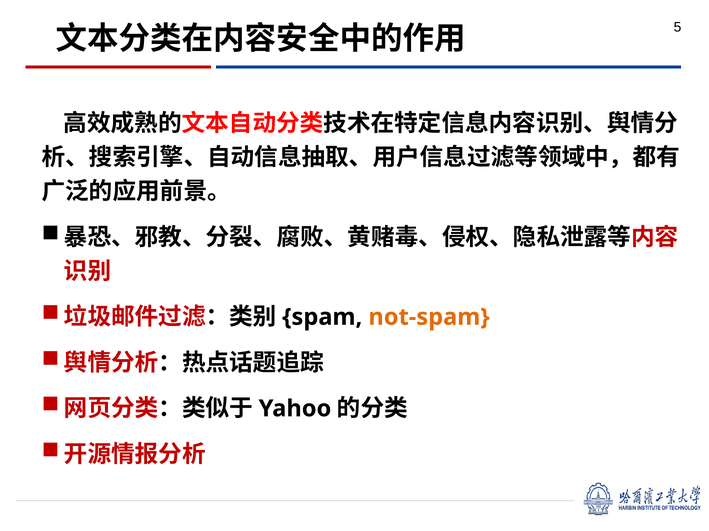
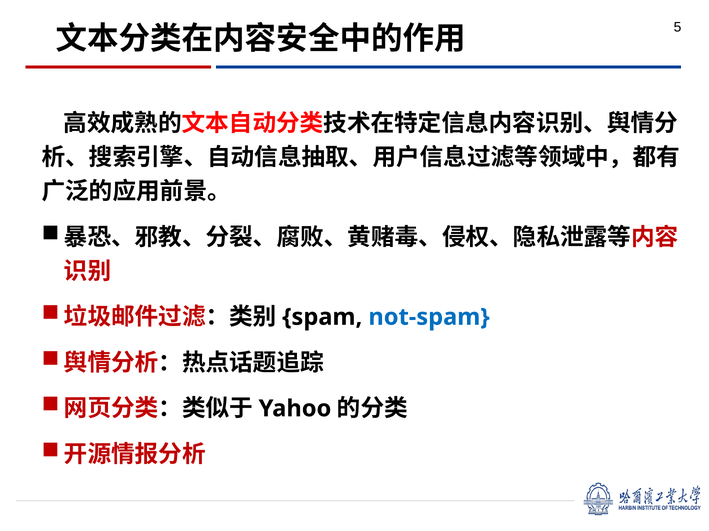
not-spam colour: orange -> blue
